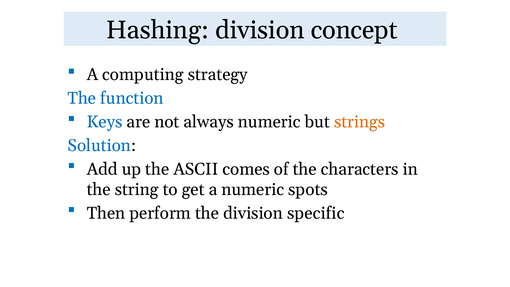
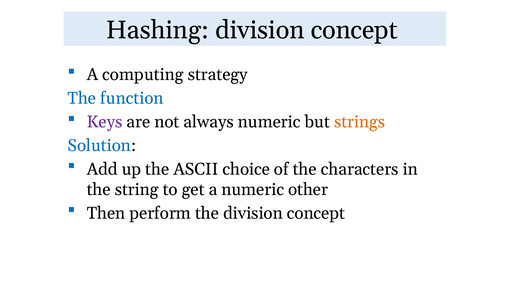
Keys colour: blue -> purple
comes: comes -> choice
spots: spots -> other
the division specific: specific -> concept
